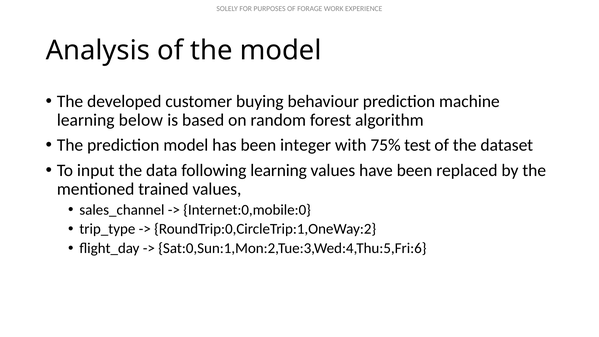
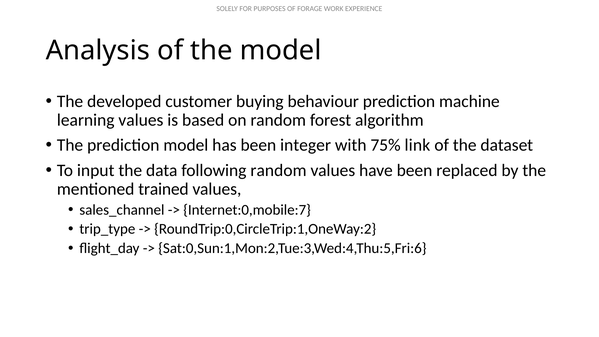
learning below: below -> values
test: test -> link
following learning: learning -> random
Internet:0,mobile:0: Internet:0,mobile:0 -> Internet:0,mobile:7
